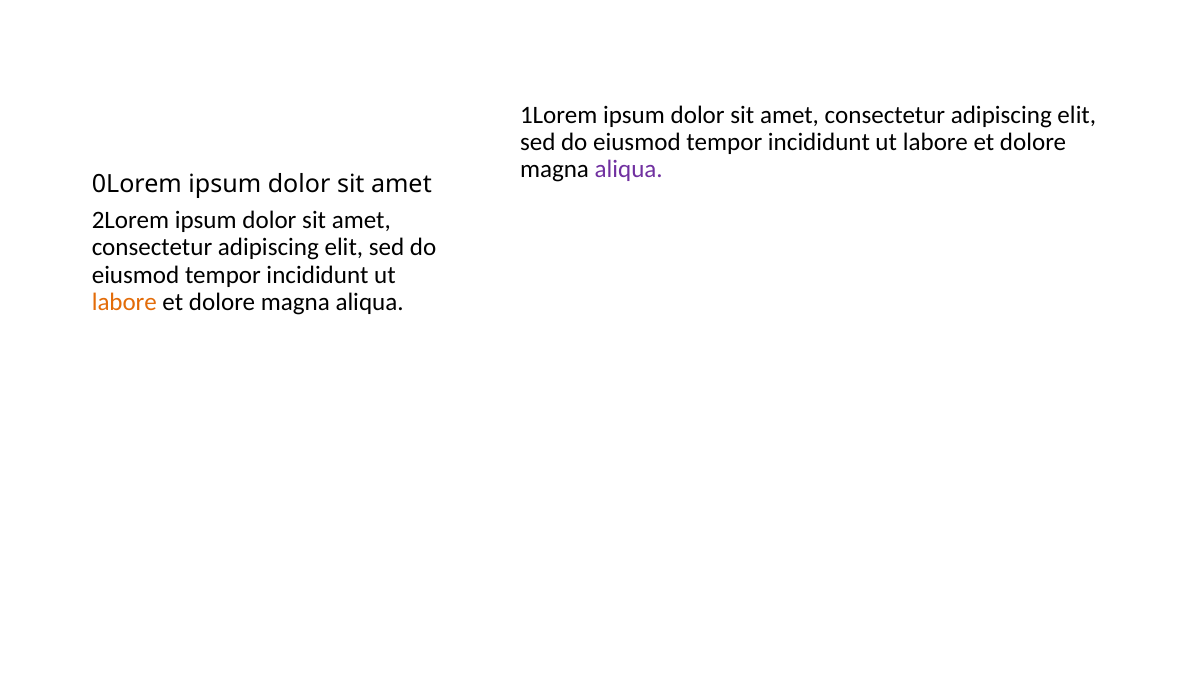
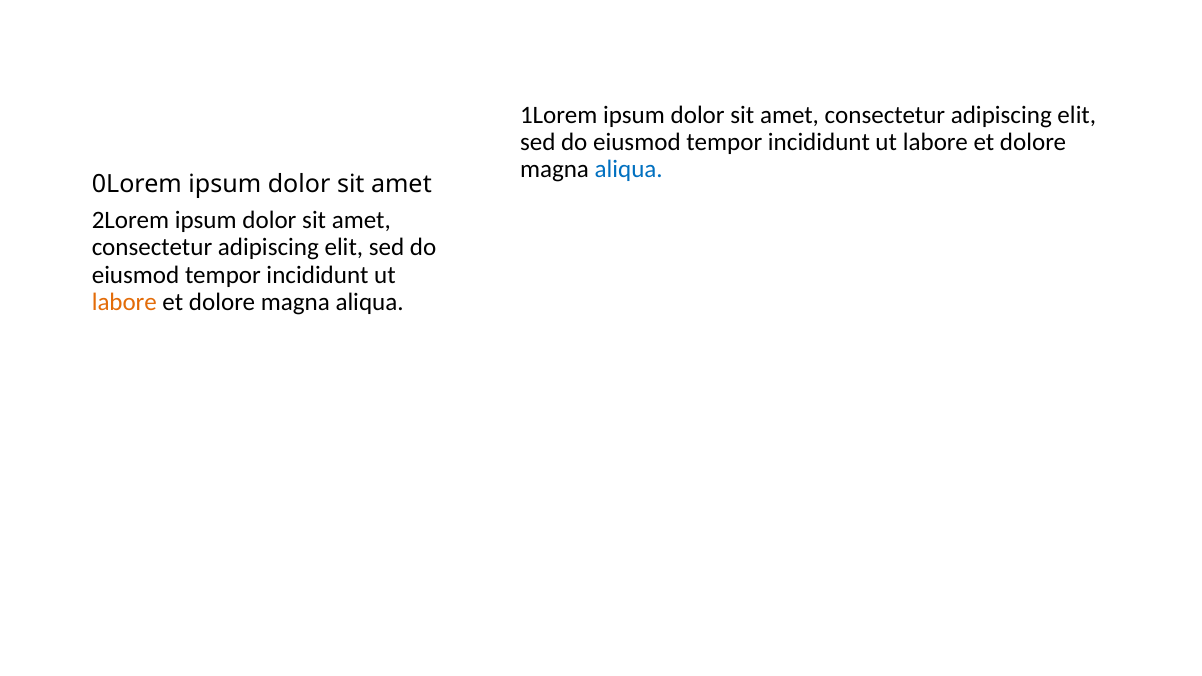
aliqua at (629, 169) colour: purple -> blue
